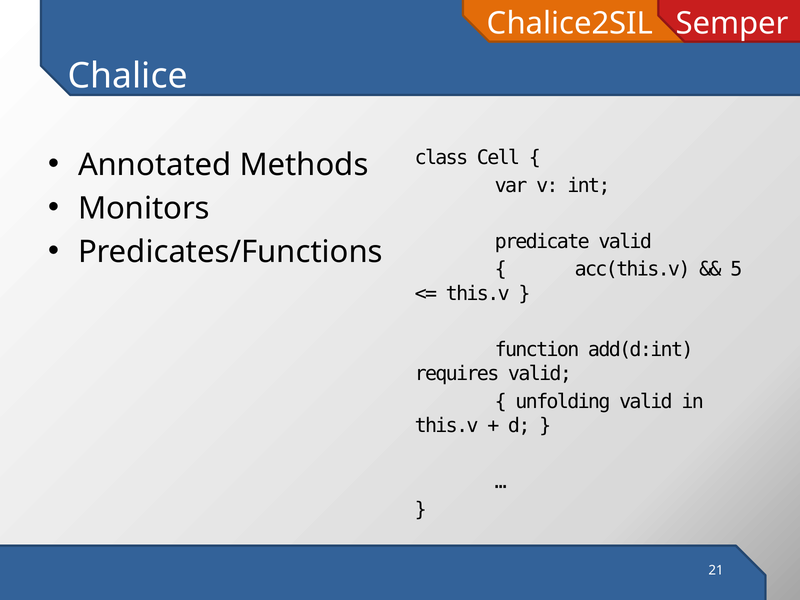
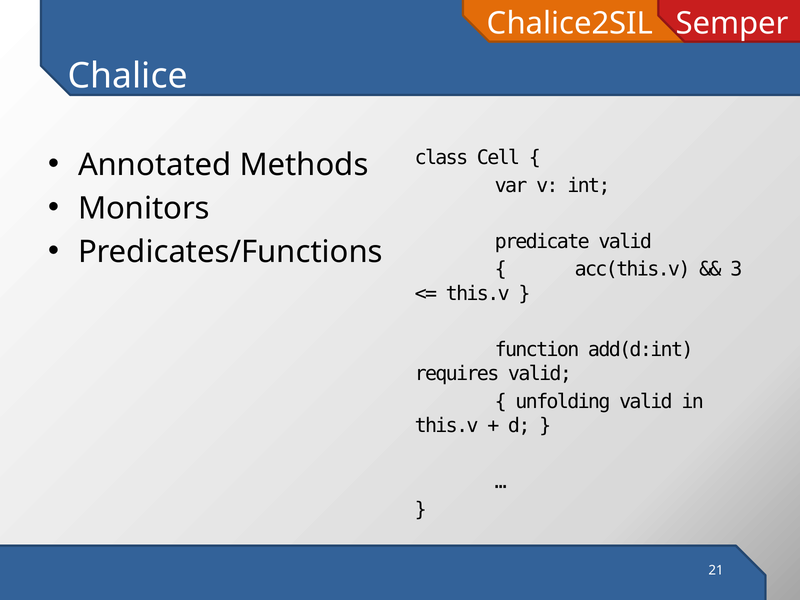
5: 5 -> 3
